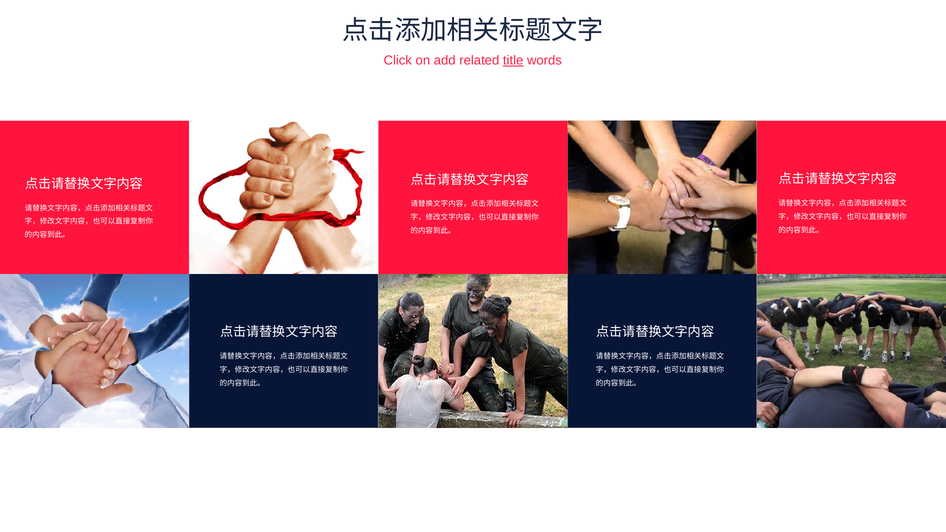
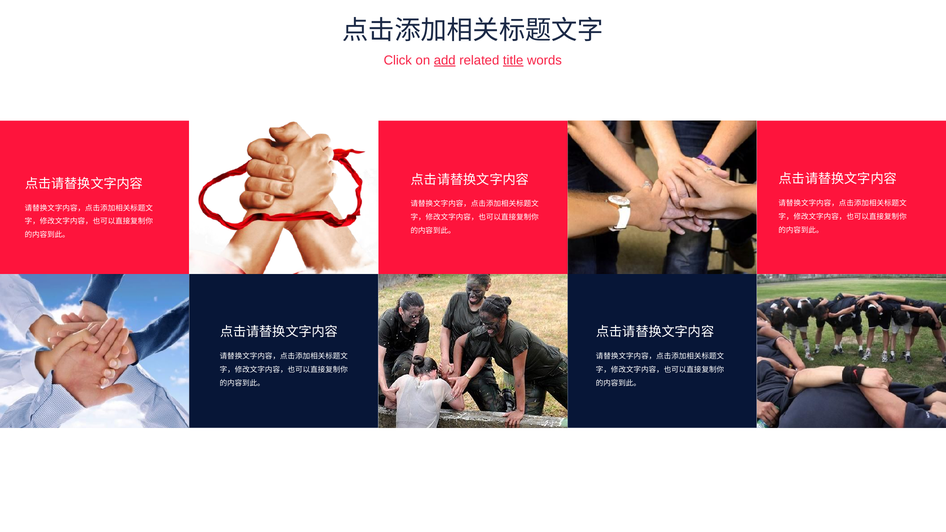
add underline: none -> present
